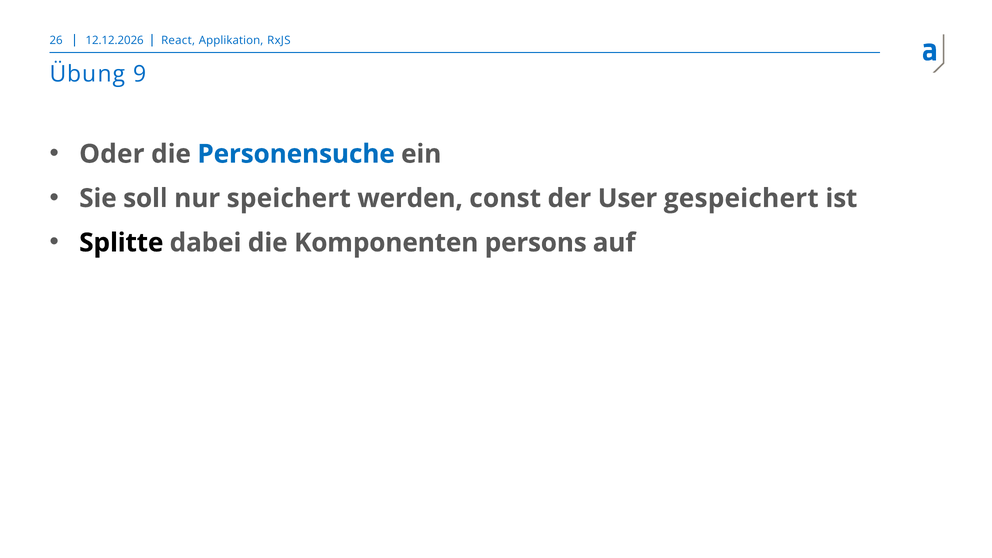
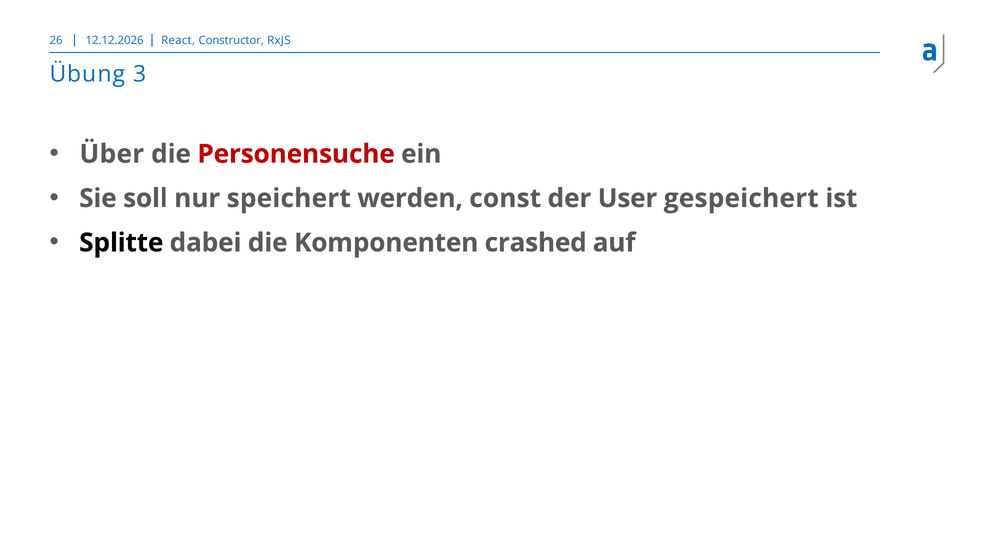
Applikation: Applikation -> Constructor
9: 9 -> 3
Oder: Oder -> Über
Personensuche colour: blue -> red
persons: persons -> crashed
